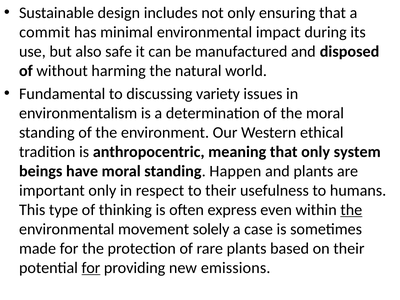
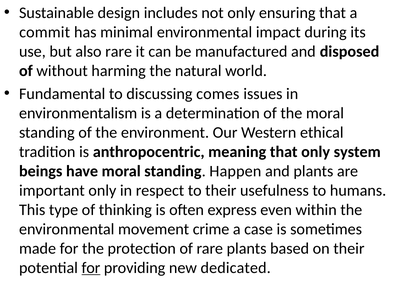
also safe: safe -> rare
variety: variety -> comes
the at (351, 210) underline: present -> none
solely: solely -> crime
emissions: emissions -> dedicated
